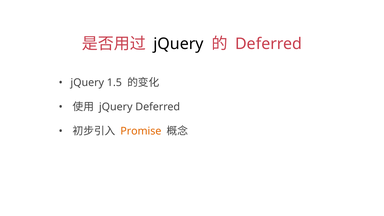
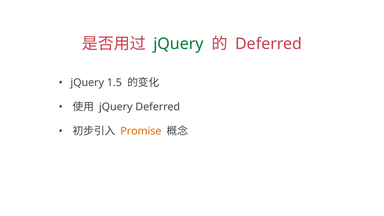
jQuery at (178, 44) colour: black -> green
